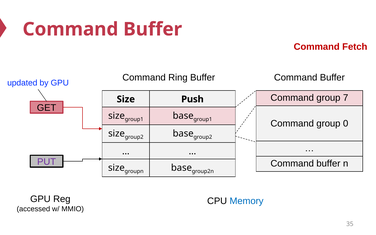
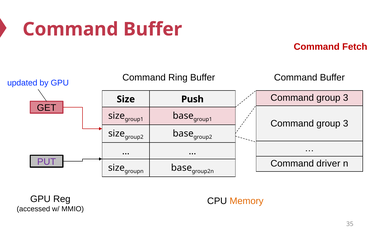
7 at (346, 98): 7 -> 3
0 at (346, 123): 0 -> 3
buffer at (328, 164): buffer -> driver
Memory colour: blue -> orange
